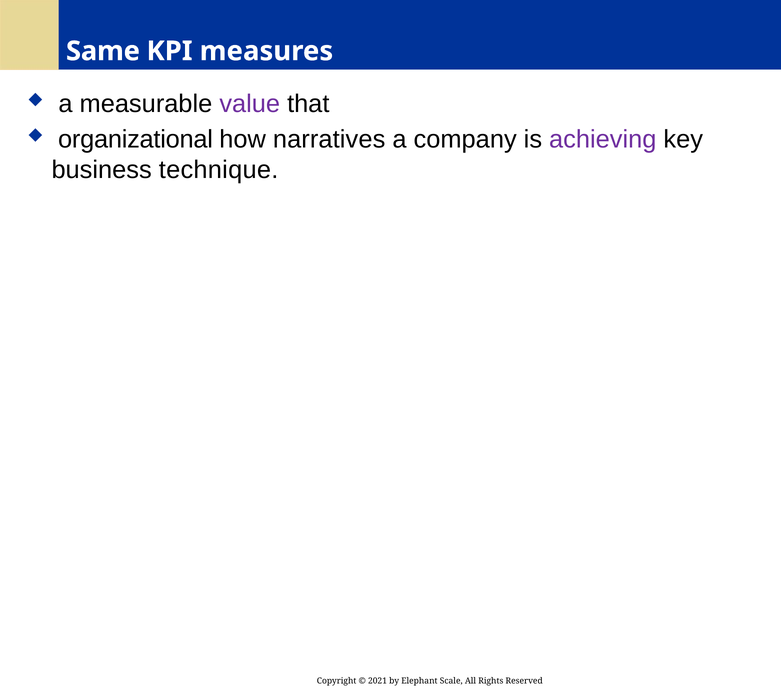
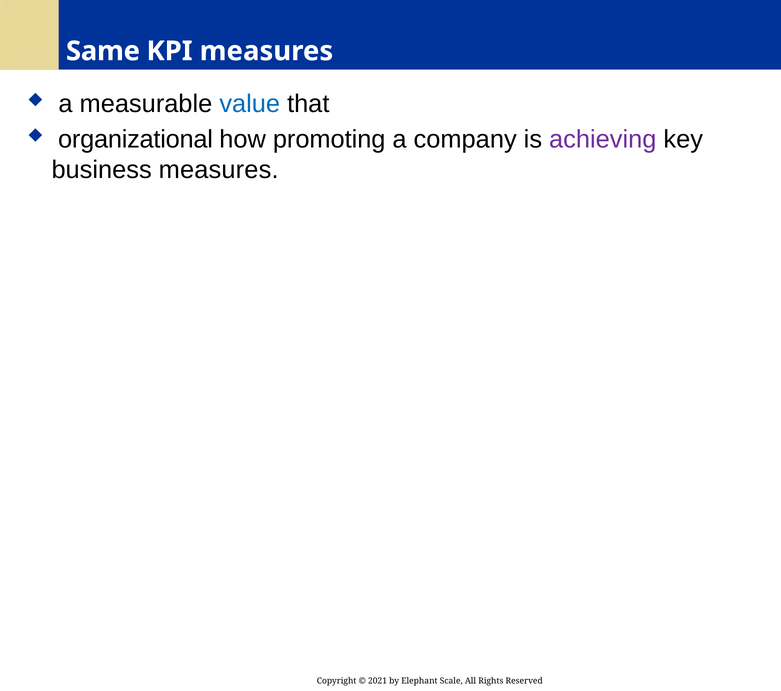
value colour: purple -> blue
narratives: narratives -> promoting
business technique: technique -> measures
